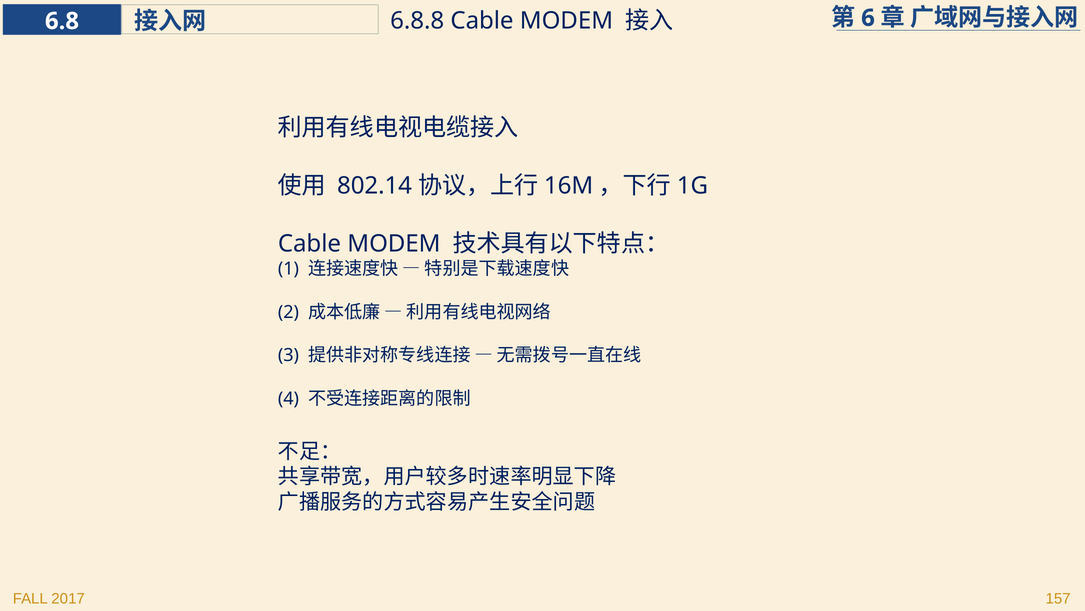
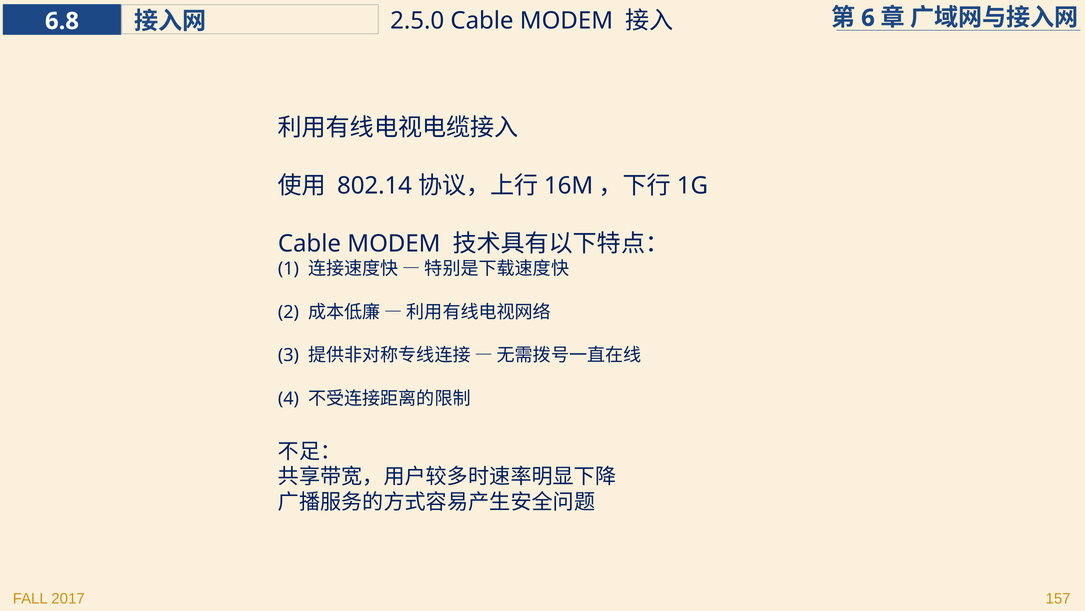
6.8.8: 6.8.8 -> 2.5.0
